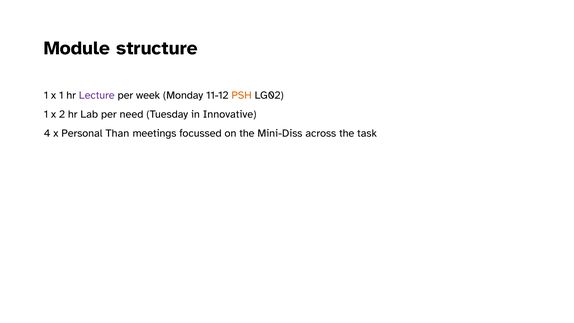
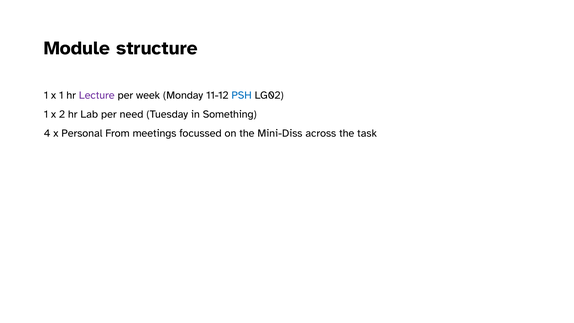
PSH colour: orange -> blue
Innovative: Innovative -> Something
Than: Than -> From
